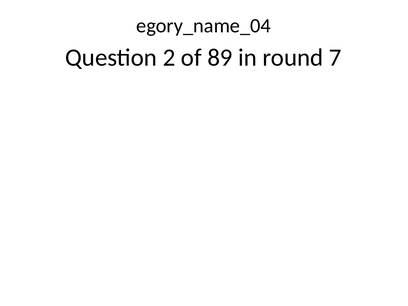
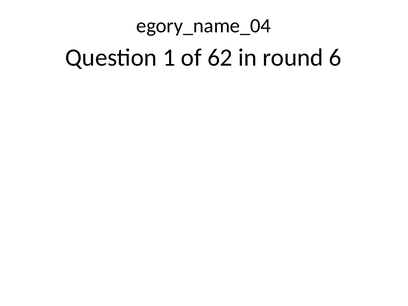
2: 2 -> 1
89: 89 -> 62
7: 7 -> 6
